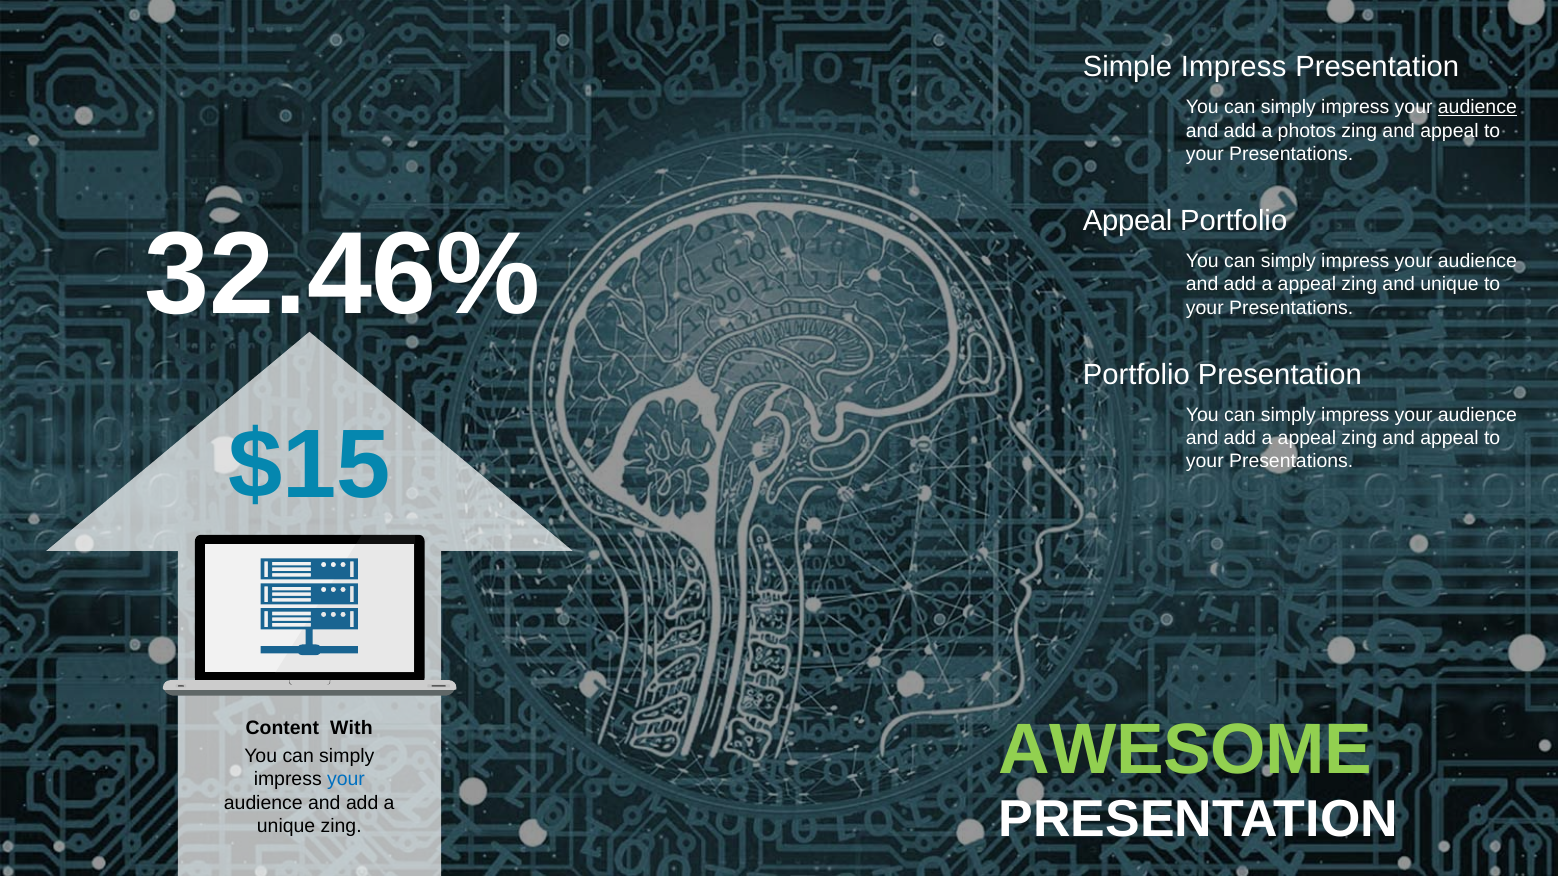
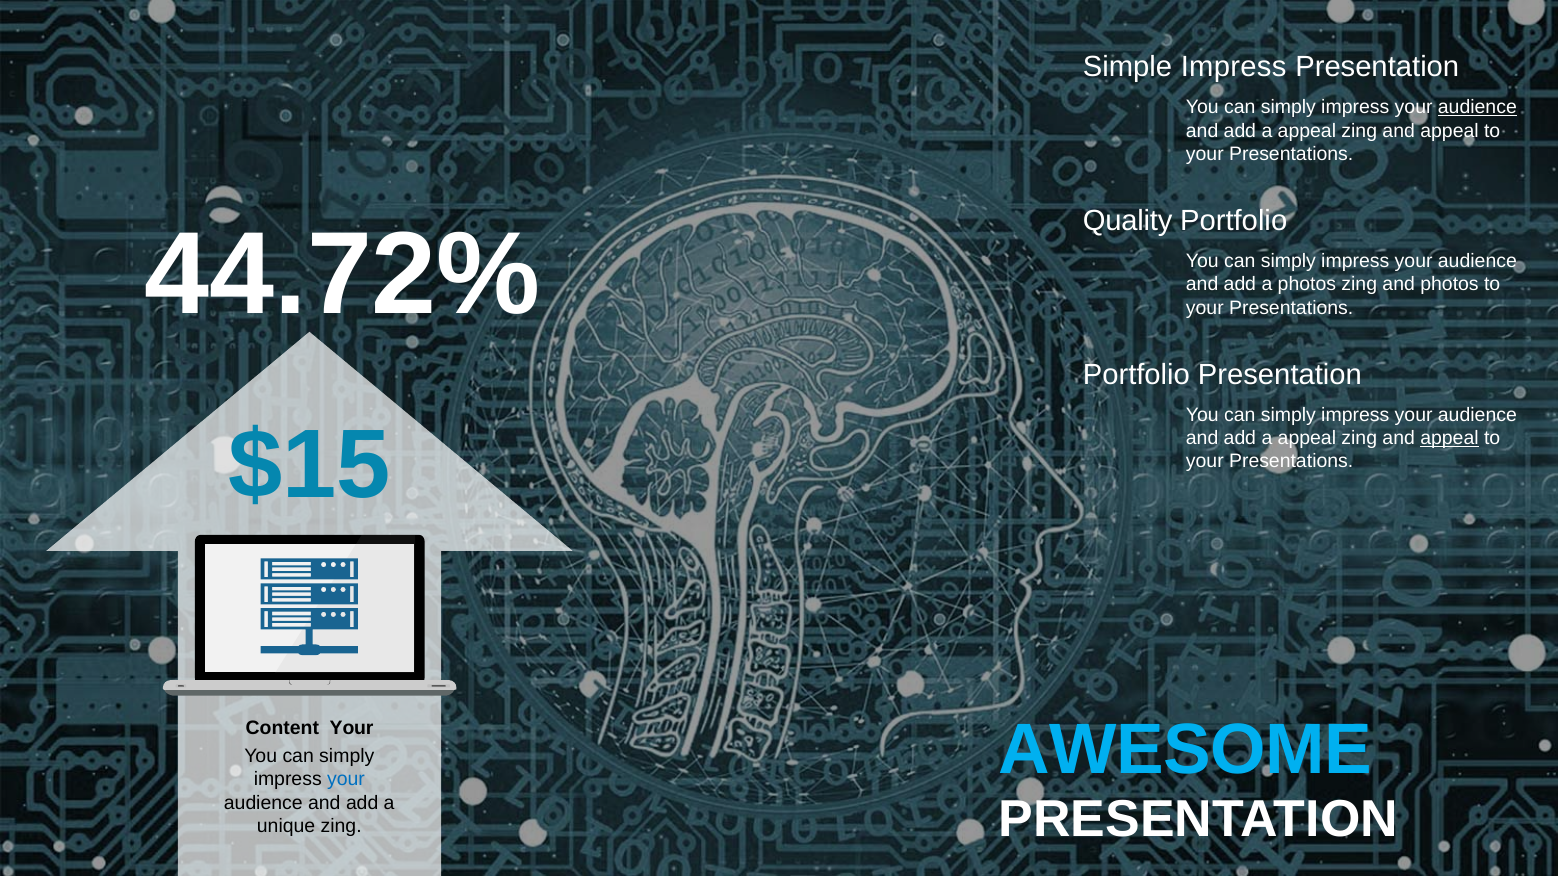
photos at (1307, 131): photos -> appeal
Appeal at (1128, 221): Appeal -> Quality
32.46%: 32.46% -> 44.72%
appeal at (1307, 285): appeal -> photos
and unique: unique -> photos
appeal at (1449, 438) underline: none -> present
AWESOME colour: light green -> light blue
Content With: With -> Your
